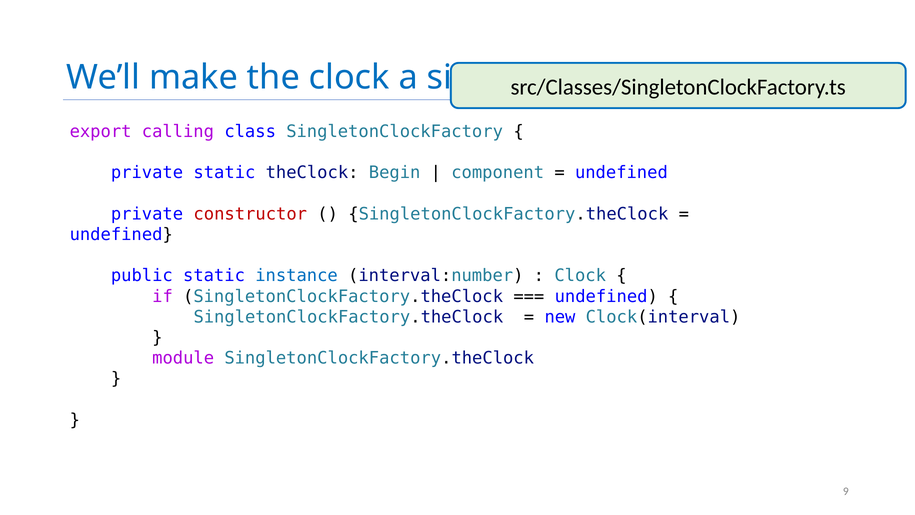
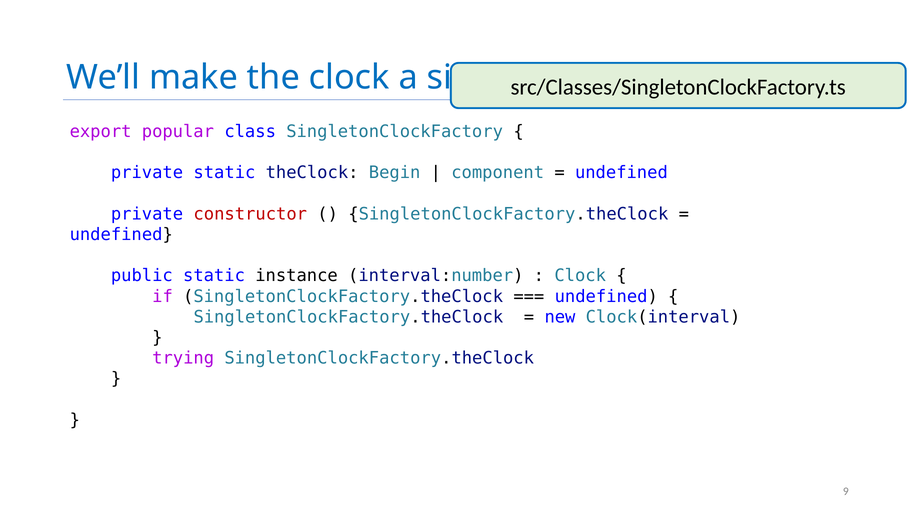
calling: calling -> popular
instance colour: blue -> black
module: module -> trying
